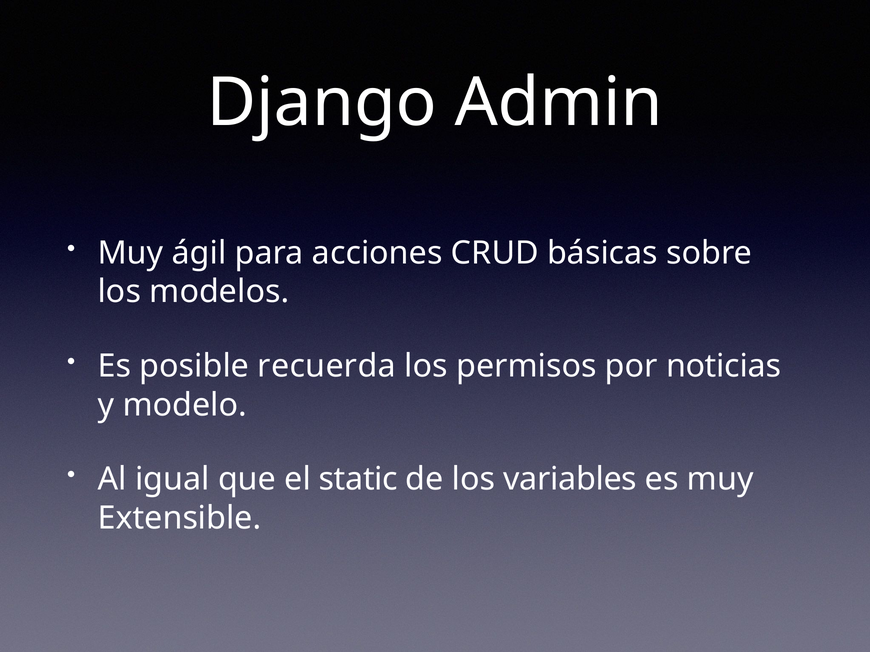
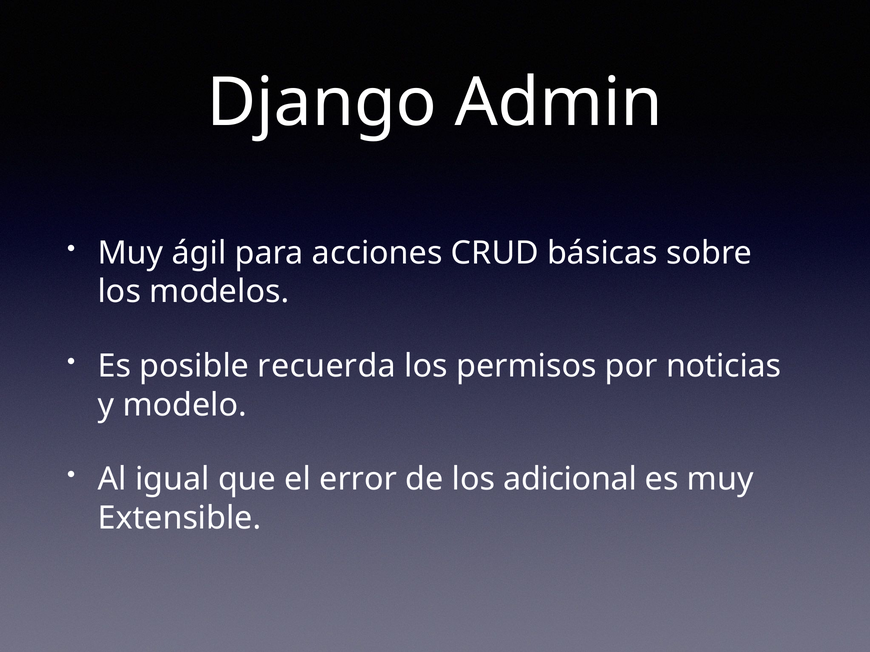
static: static -> error
variables: variables -> adicional
